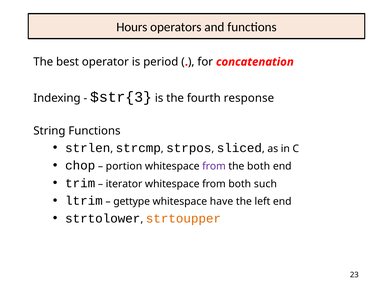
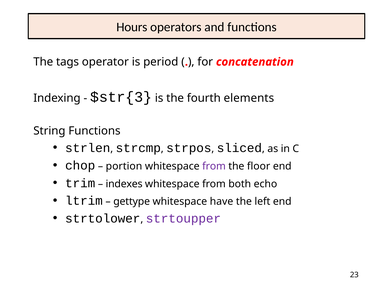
best: best -> tags
response: response -> elements
the both: both -> floor
iterator: iterator -> indexes
such: such -> echo
strtoupper colour: orange -> purple
